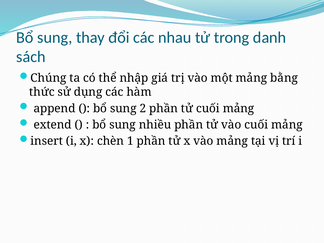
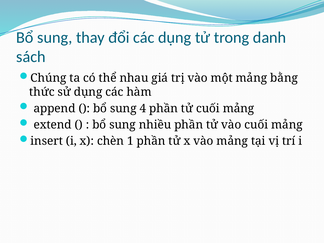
các nhau: nhau -> dụng
nhập: nhập -> nhau
2: 2 -> 4
